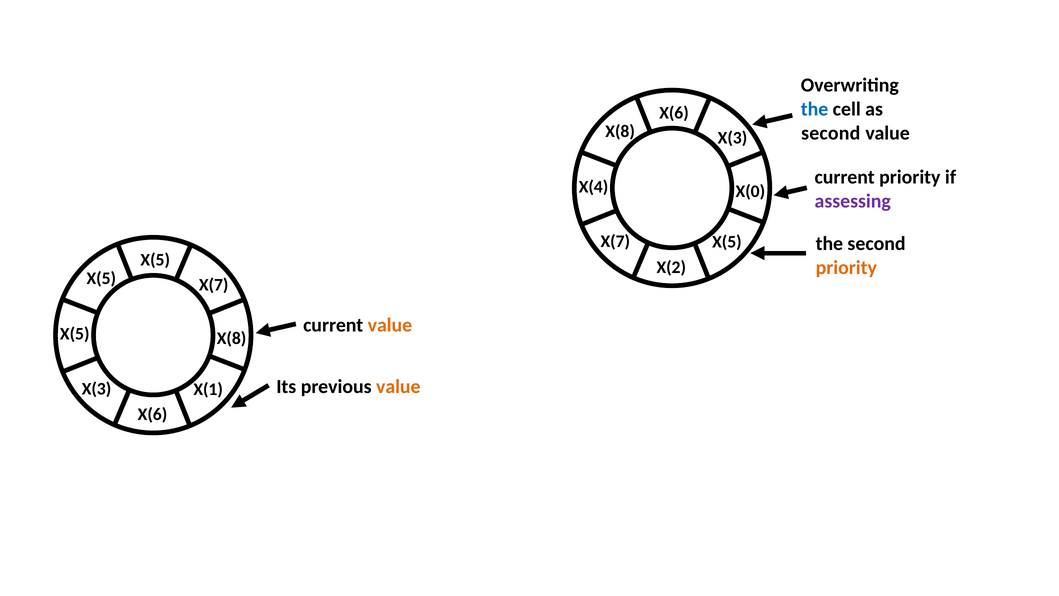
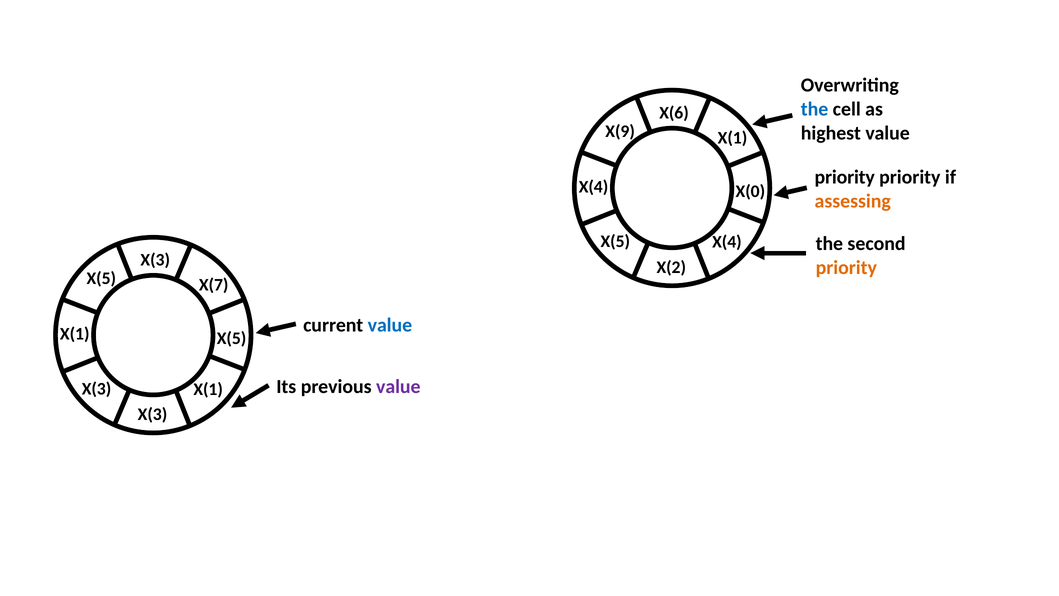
X(8 at (620, 131): X(8 -> X(9
second at (831, 133): second -> highest
X(3 at (732, 138): X(3 -> X(1
current at (845, 177): current -> priority
assessing colour: purple -> orange
X(7 at (615, 241): X(7 -> X(5
X(5 at (727, 242): X(5 -> X(4
X(5 at (155, 260): X(5 -> X(3
value at (390, 325) colour: orange -> blue
X(5 at (75, 334): X(5 -> X(1
X(8 at (232, 338): X(8 -> X(5
value at (398, 387) colour: orange -> purple
X(6 at (152, 414): X(6 -> X(3
